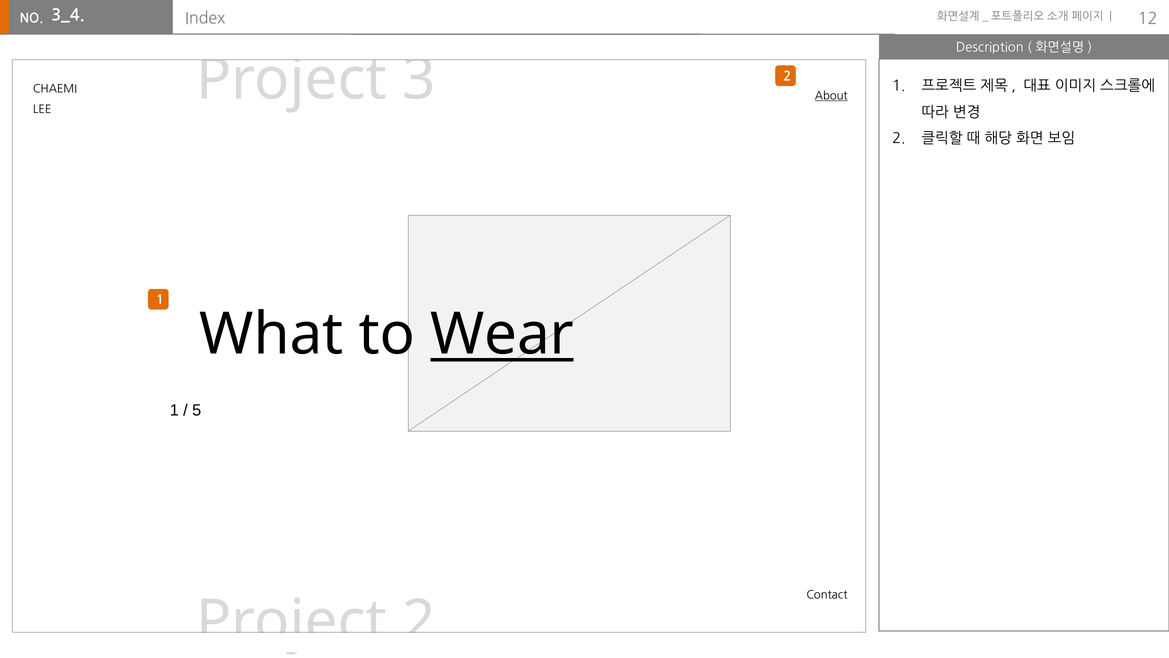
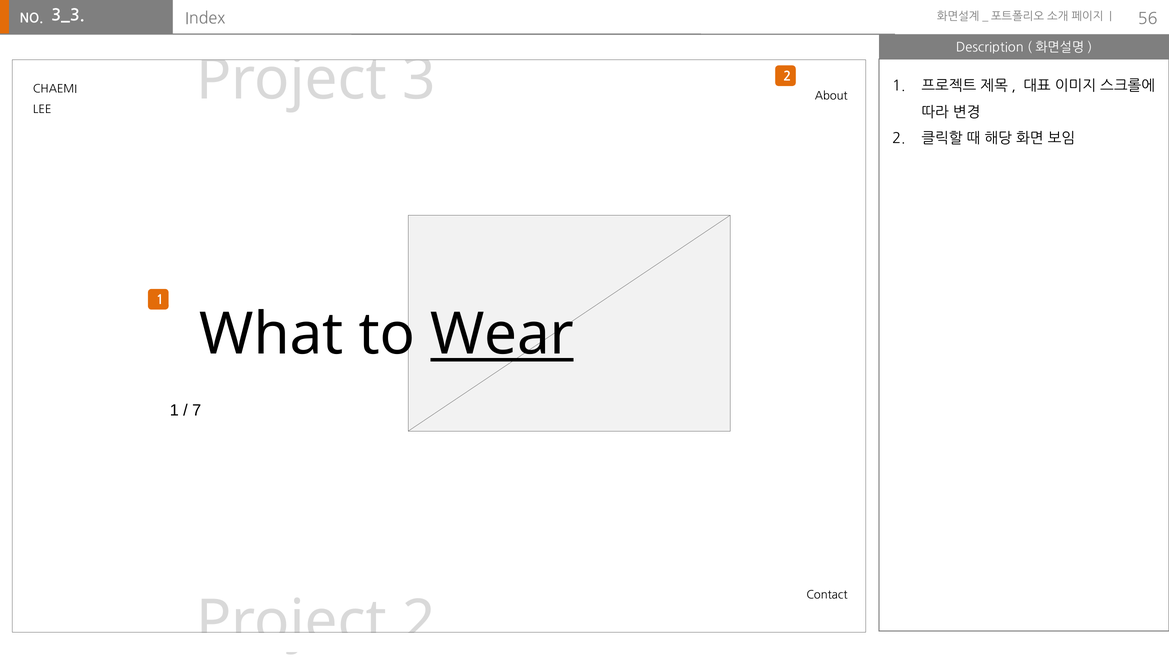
3_4: 3_4 -> 3_3
12: 12 -> 56
About underline: present -> none
5: 5 -> 7
